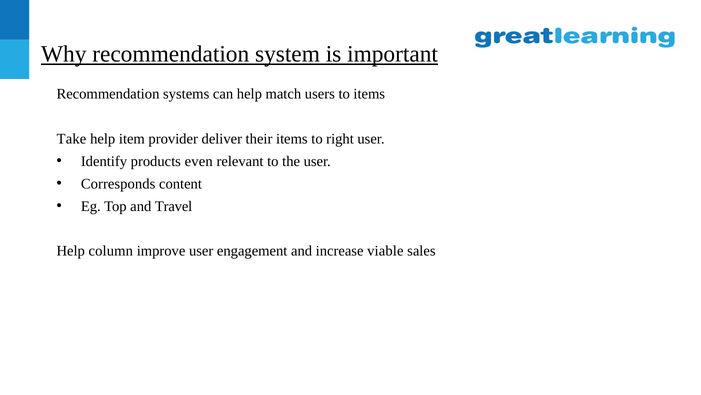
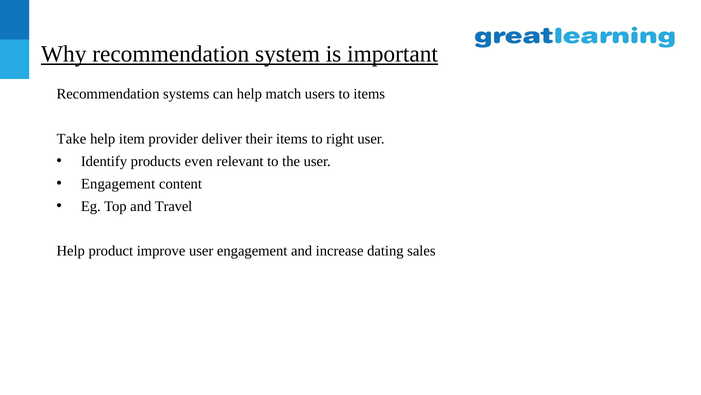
Corresponds at (118, 183): Corresponds -> Engagement
column: column -> product
viable: viable -> dating
